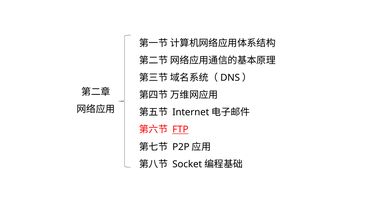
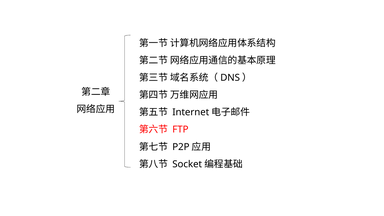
FTP underline: present -> none
